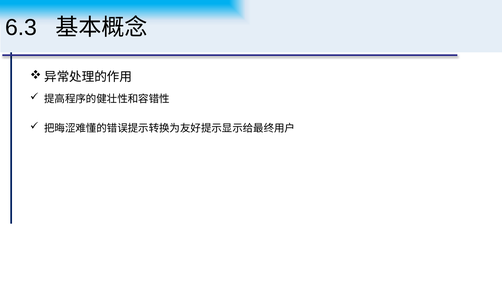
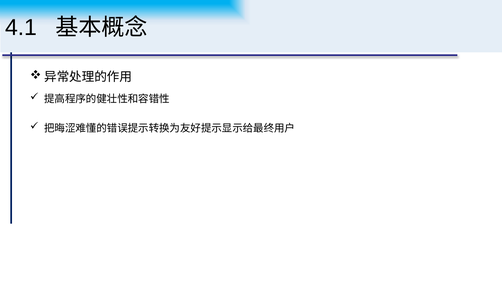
6.3: 6.3 -> 4.1
